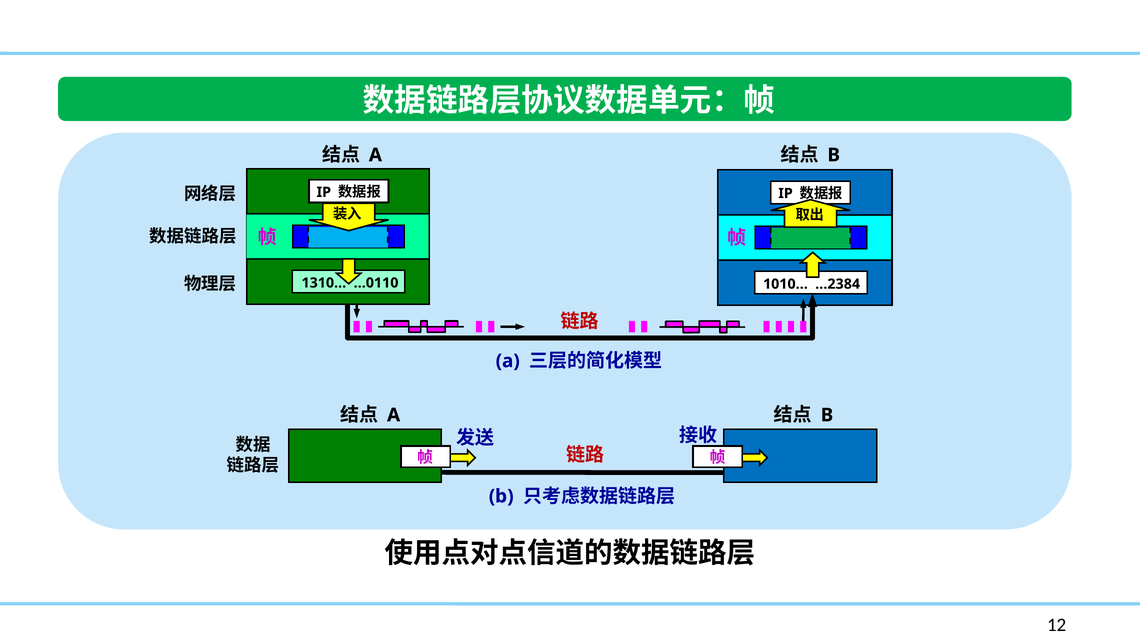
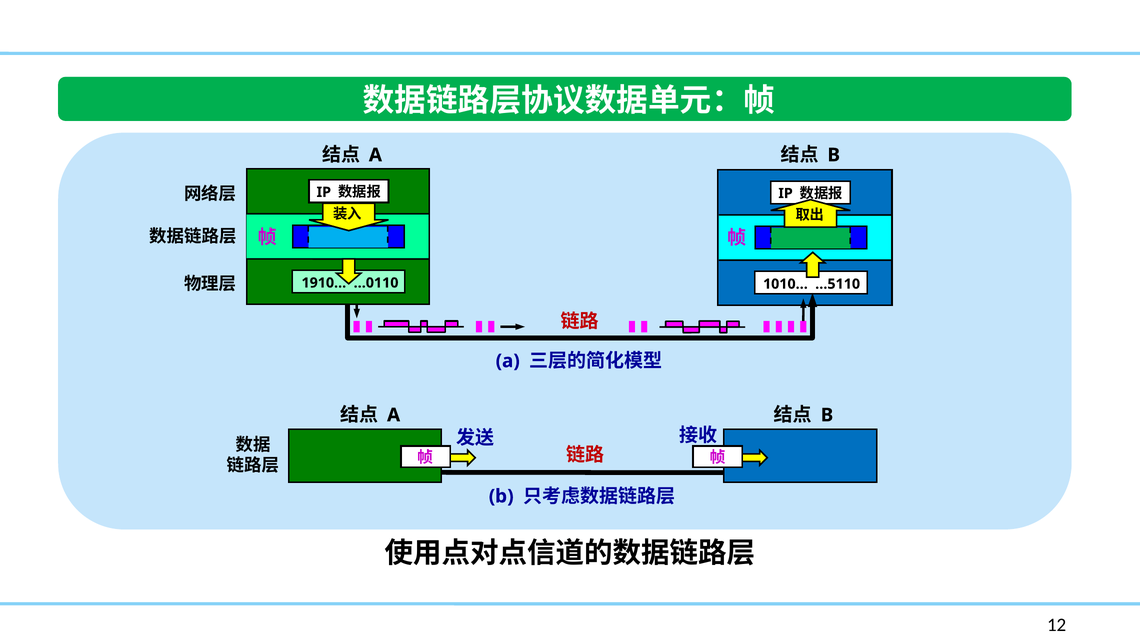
1310…: 1310… -> 1910…
…2384: …2384 -> …5110
